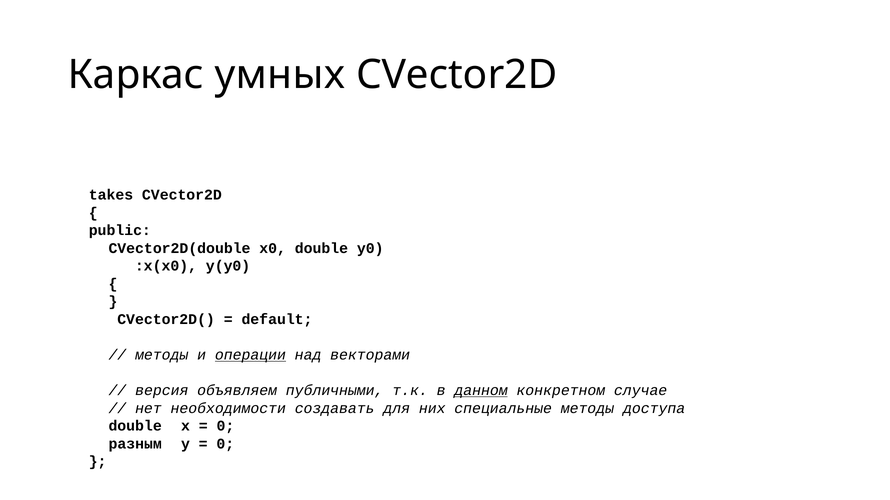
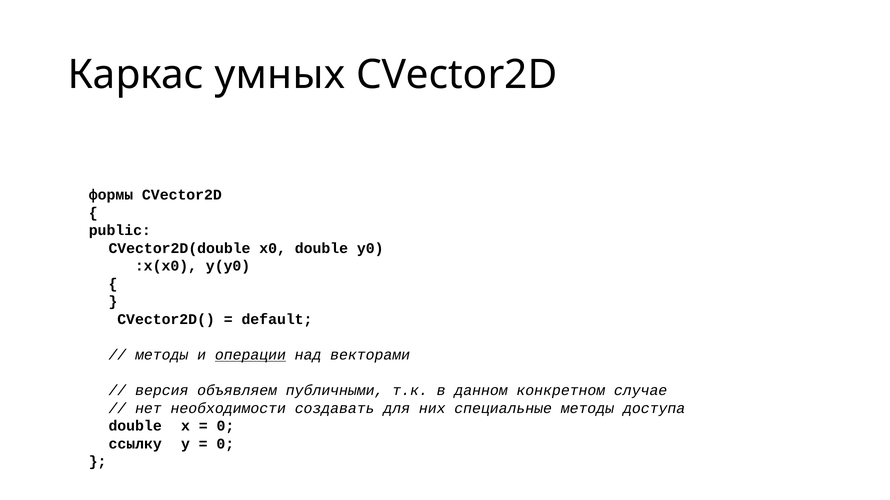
takes: takes -> формы
данном underline: present -> none
разным: разным -> ссылку
